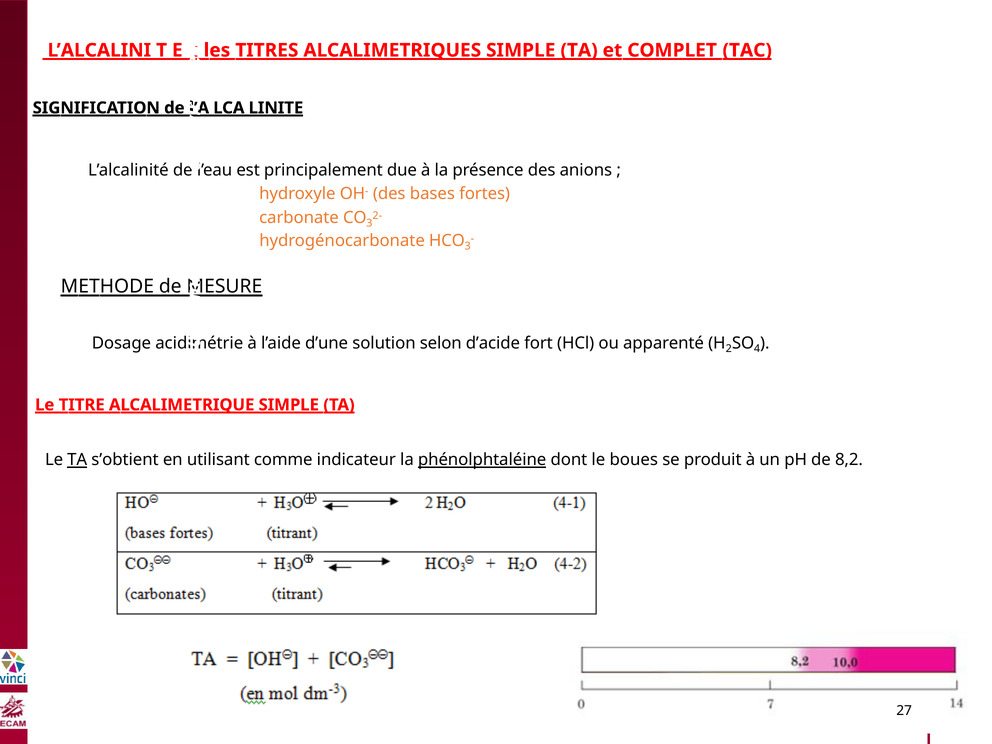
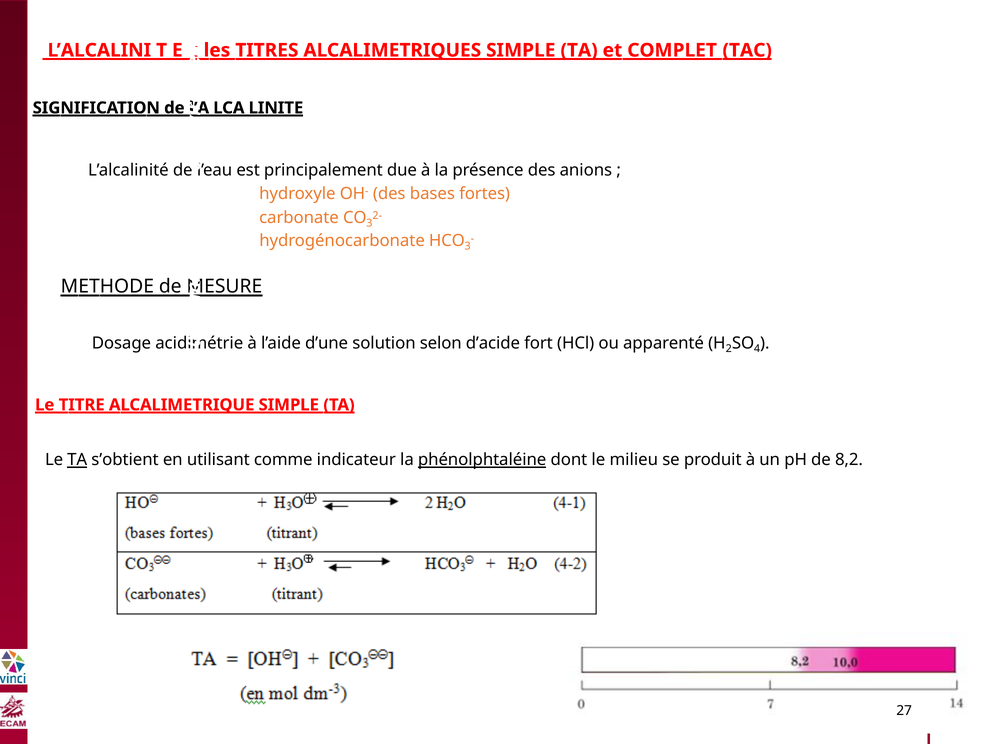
boues: boues -> milieu
